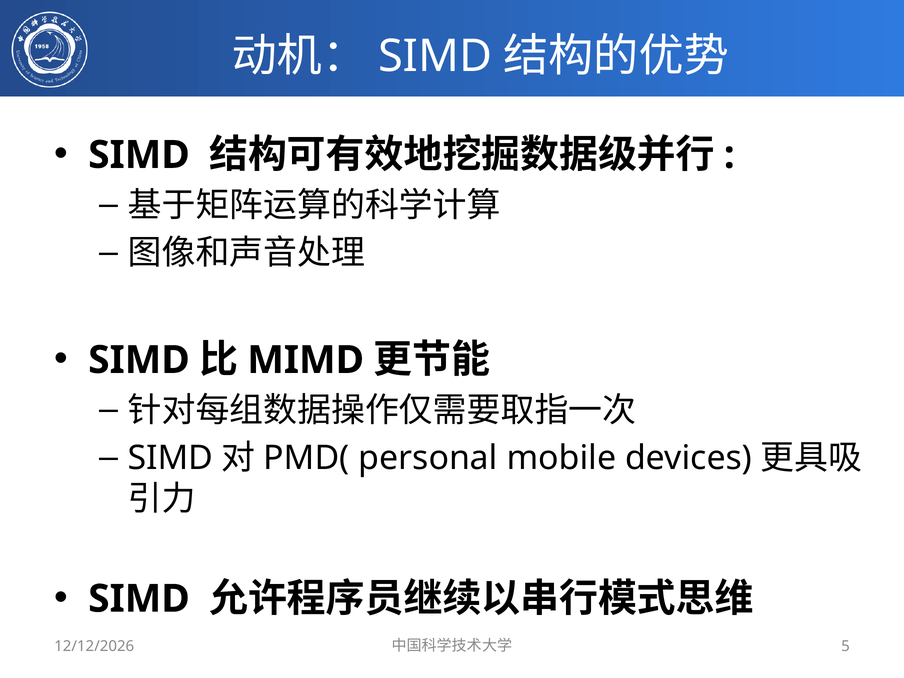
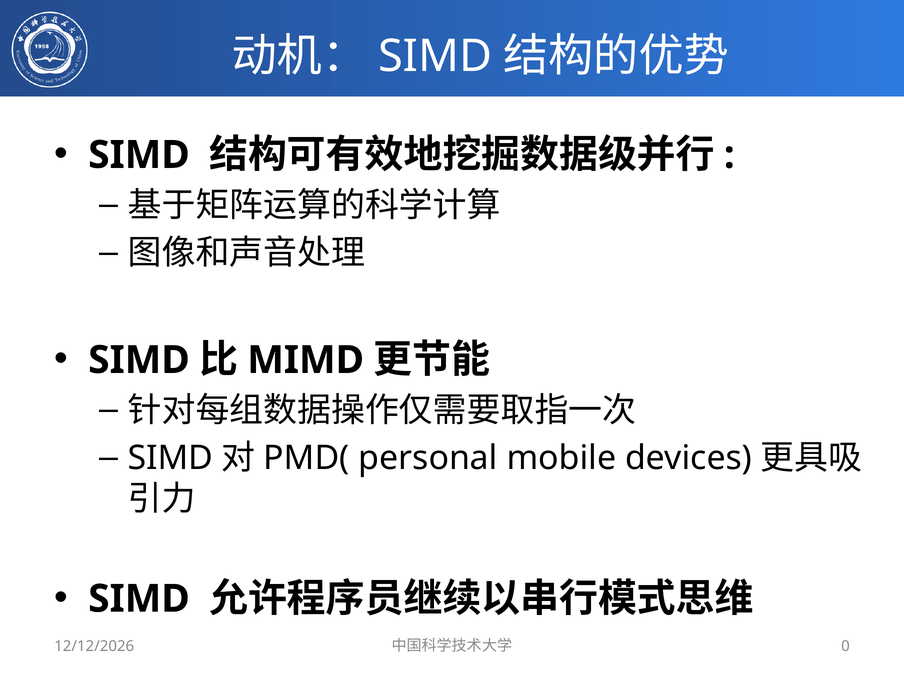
5: 5 -> 0
